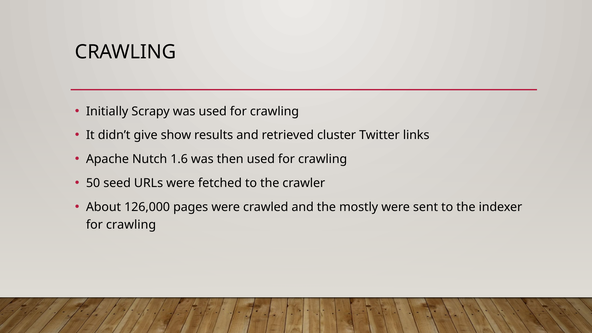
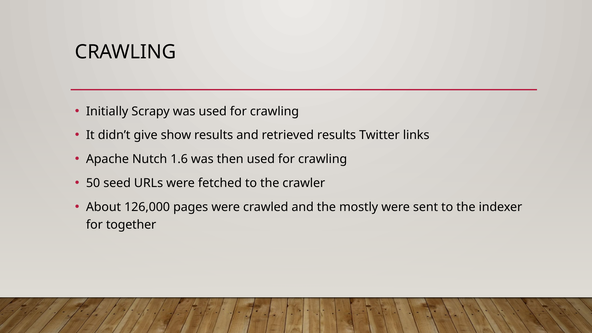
retrieved cluster: cluster -> results
crawling at (131, 225): crawling -> together
